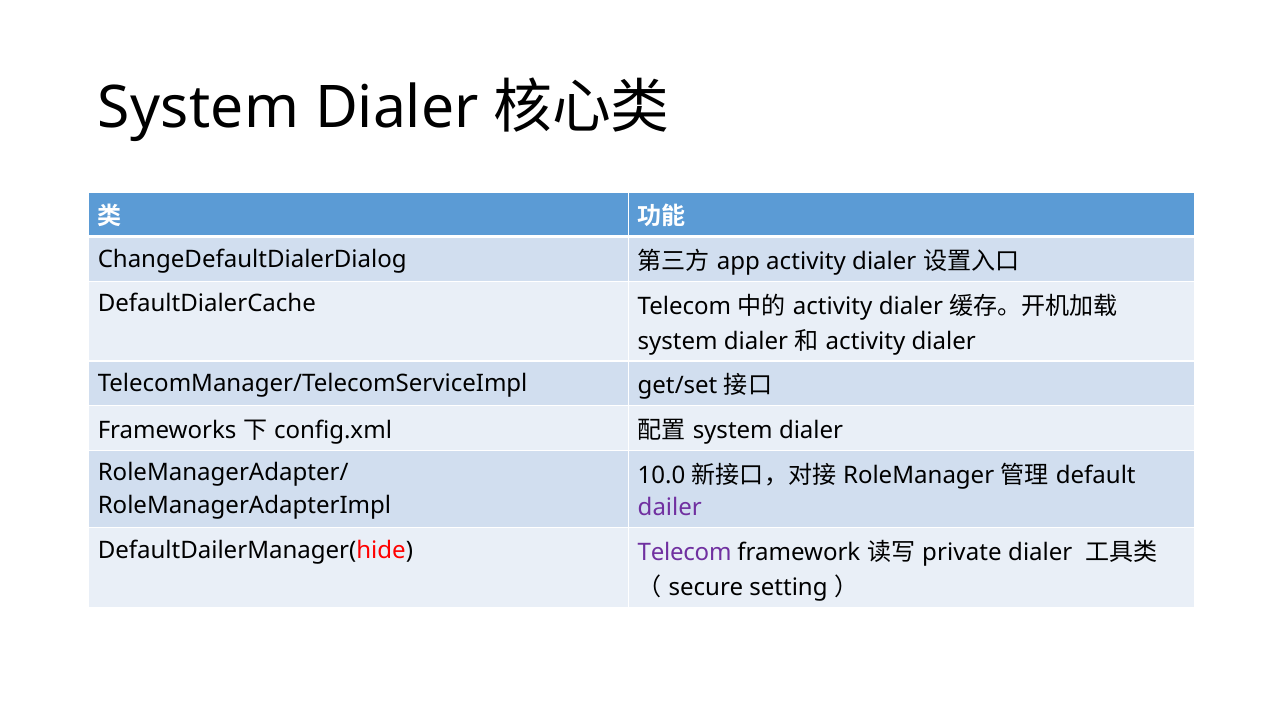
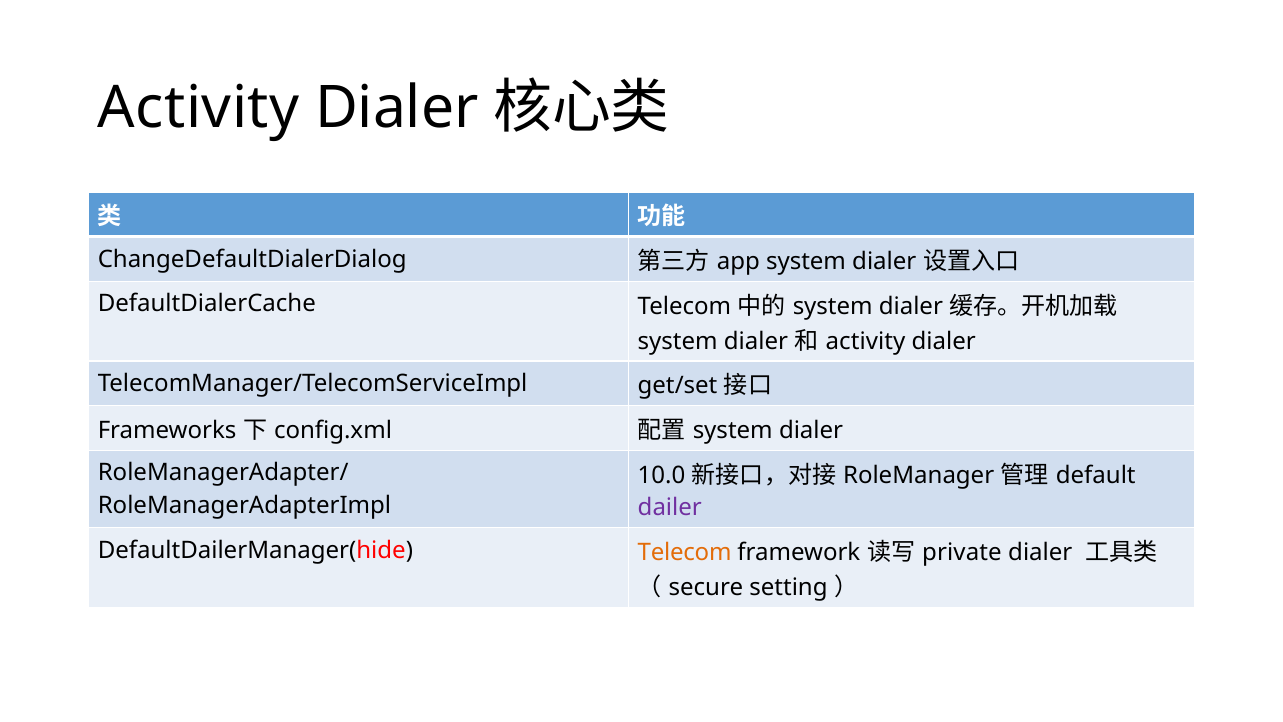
System at (199, 108): System -> Activity
activity at (806, 261): activity -> system
activity at (833, 306): activity -> system
Telecom at (685, 552) colour: purple -> orange
